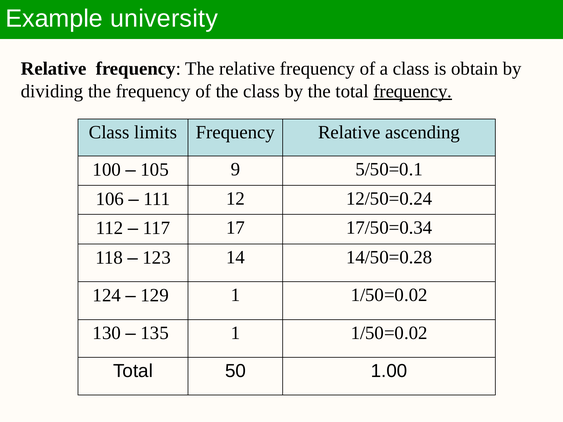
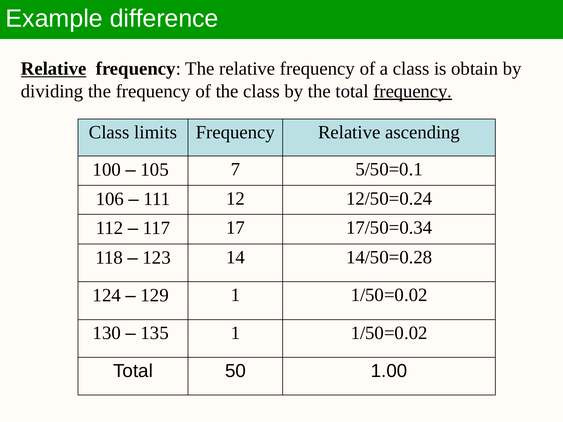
university: university -> difference
Relative at (54, 69) underline: none -> present
9: 9 -> 7
